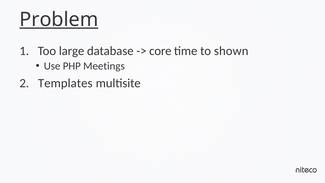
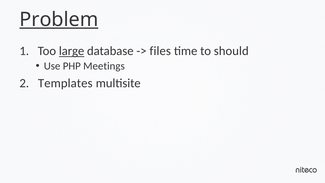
large underline: none -> present
core: core -> files
shown: shown -> should
